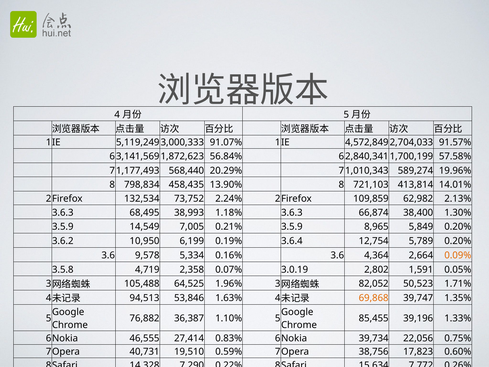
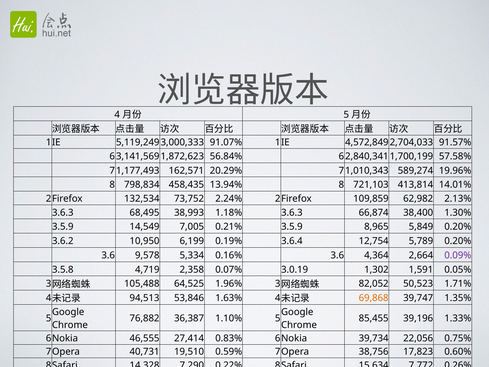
568,440: 568,440 -> 162,571
13.90%: 13.90% -> 13.94%
0.09% colour: orange -> purple
2,802: 2,802 -> 1,302
